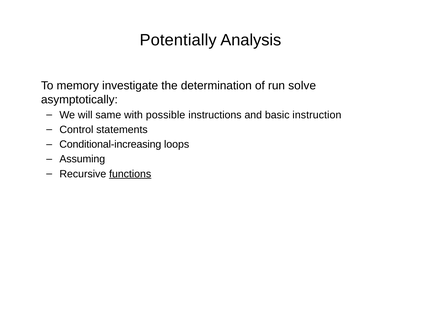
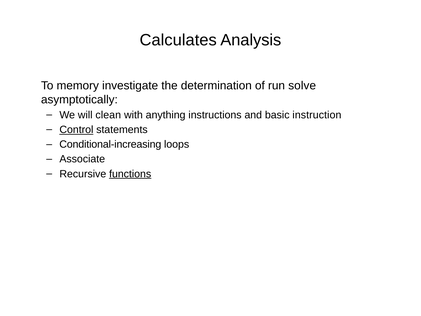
Potentially: Potentially -> Calculates
same: same -> clean
possible: possible -> anything
Control underline: none -> present
Assuming: Assuming -> Associate
